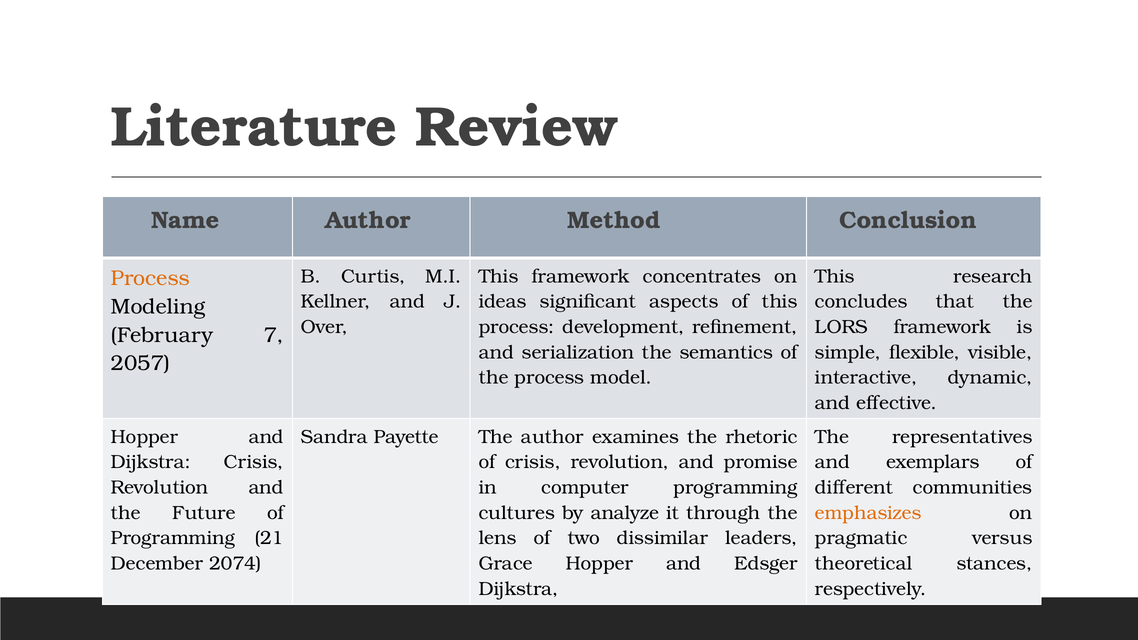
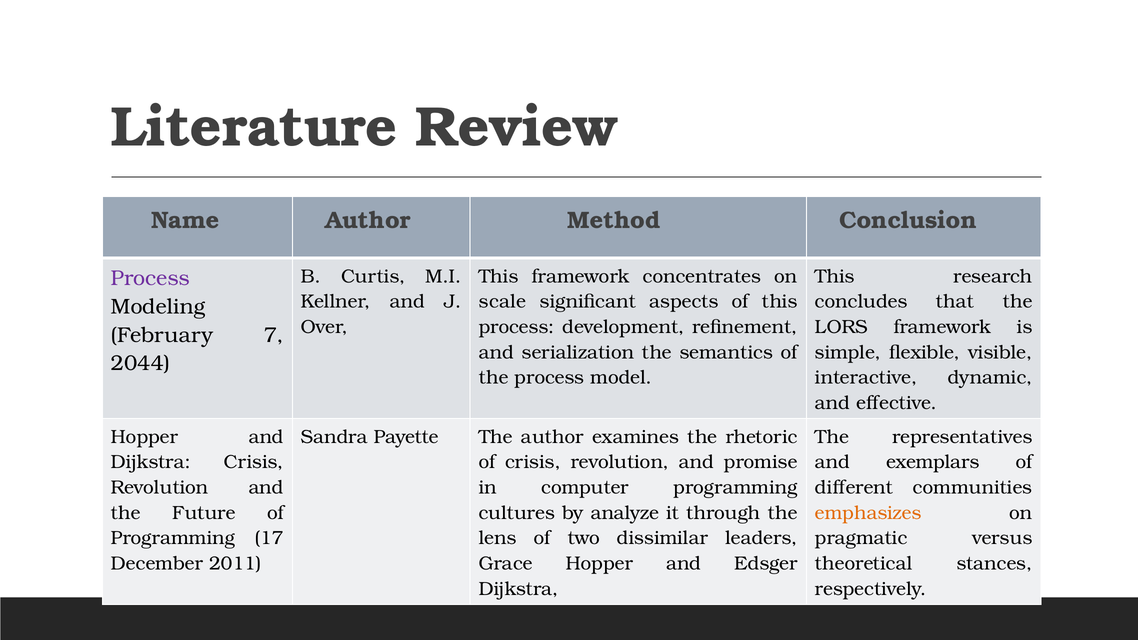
Process at (150, 278) colour: orange -> purple
ideas: ideas -> scale
2057: 2057 -> 2044
21: 21 -> 17
2074: 2074 -> 2011
